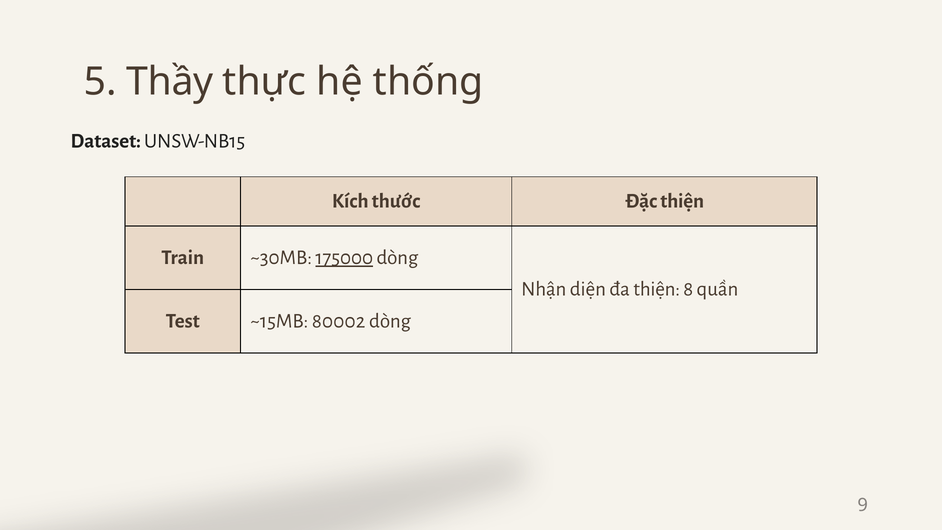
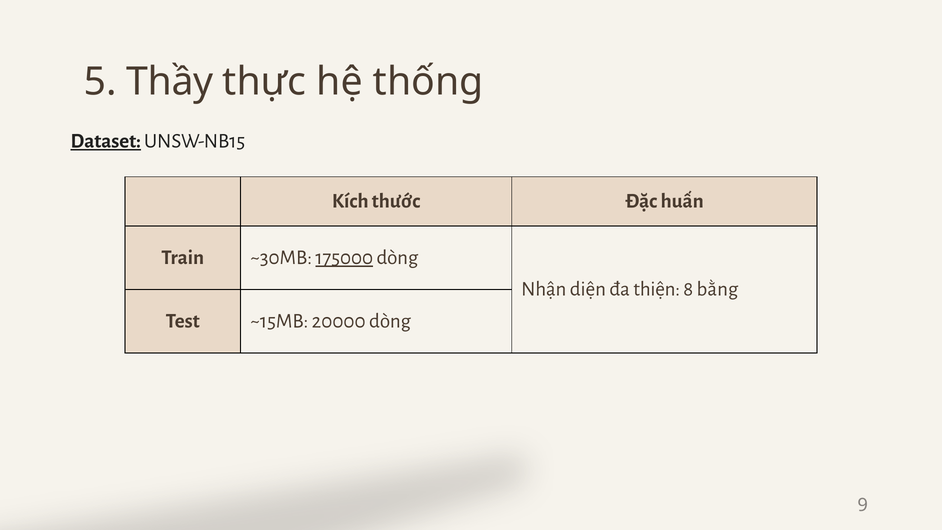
Dataset underline: none -> present
Đặc thiện: thiện -> huấn
quần: quần -> bằng
80002: 80002 -> 20000
